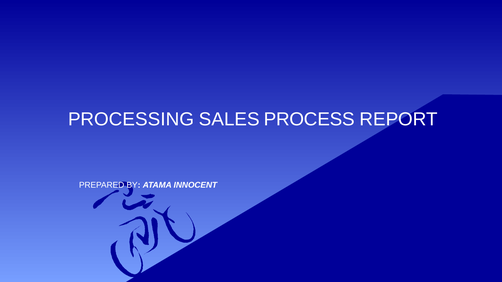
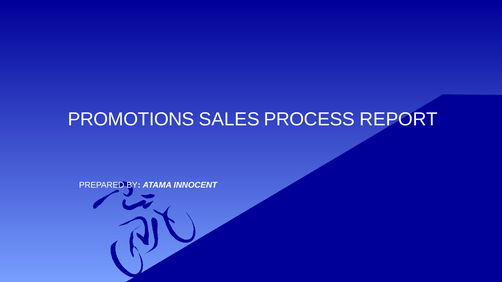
PROCESSING: PROCESSING -> PROMOTIONS
